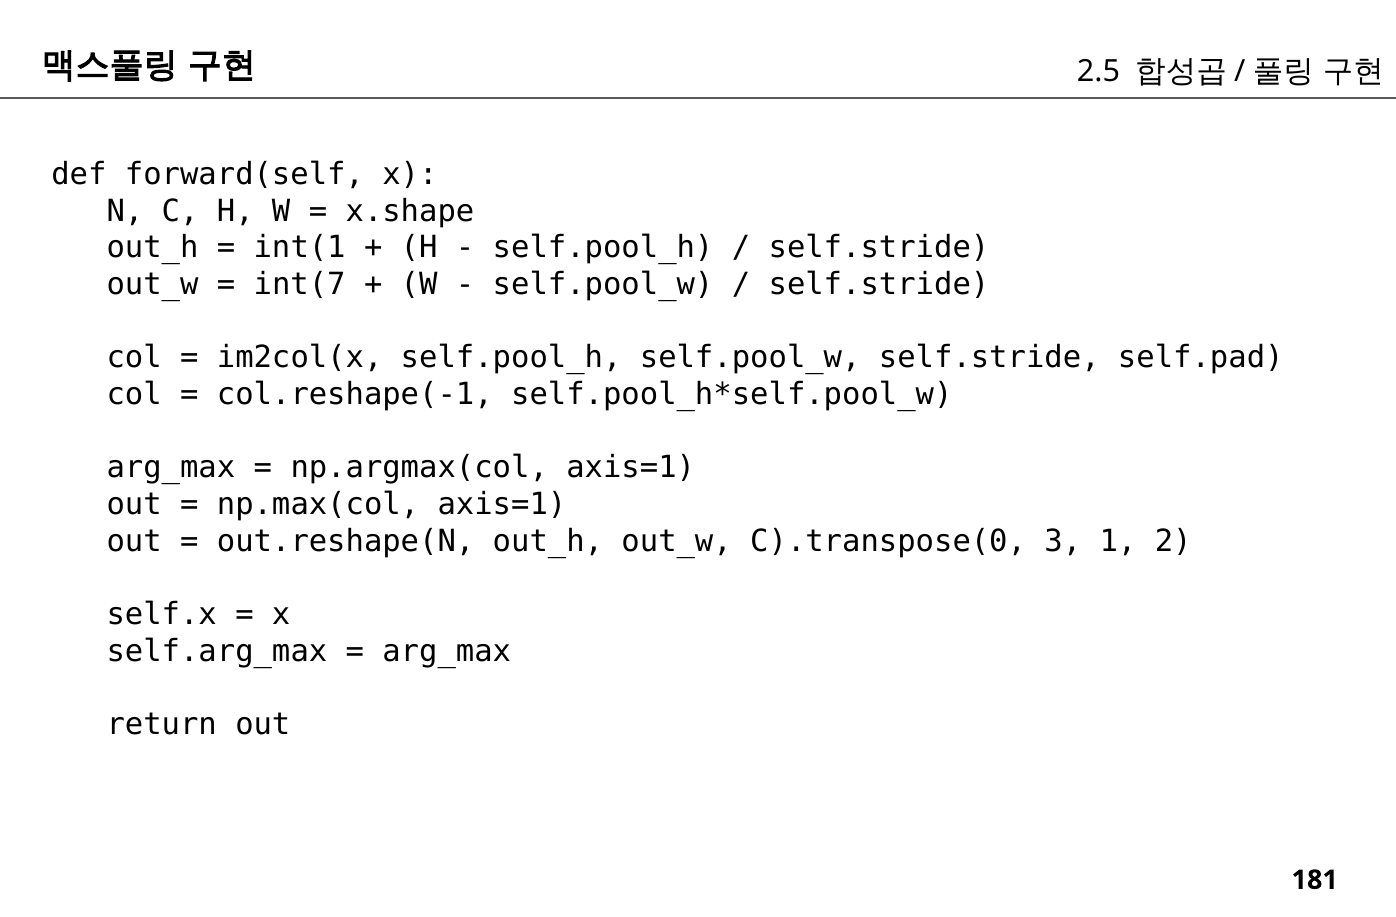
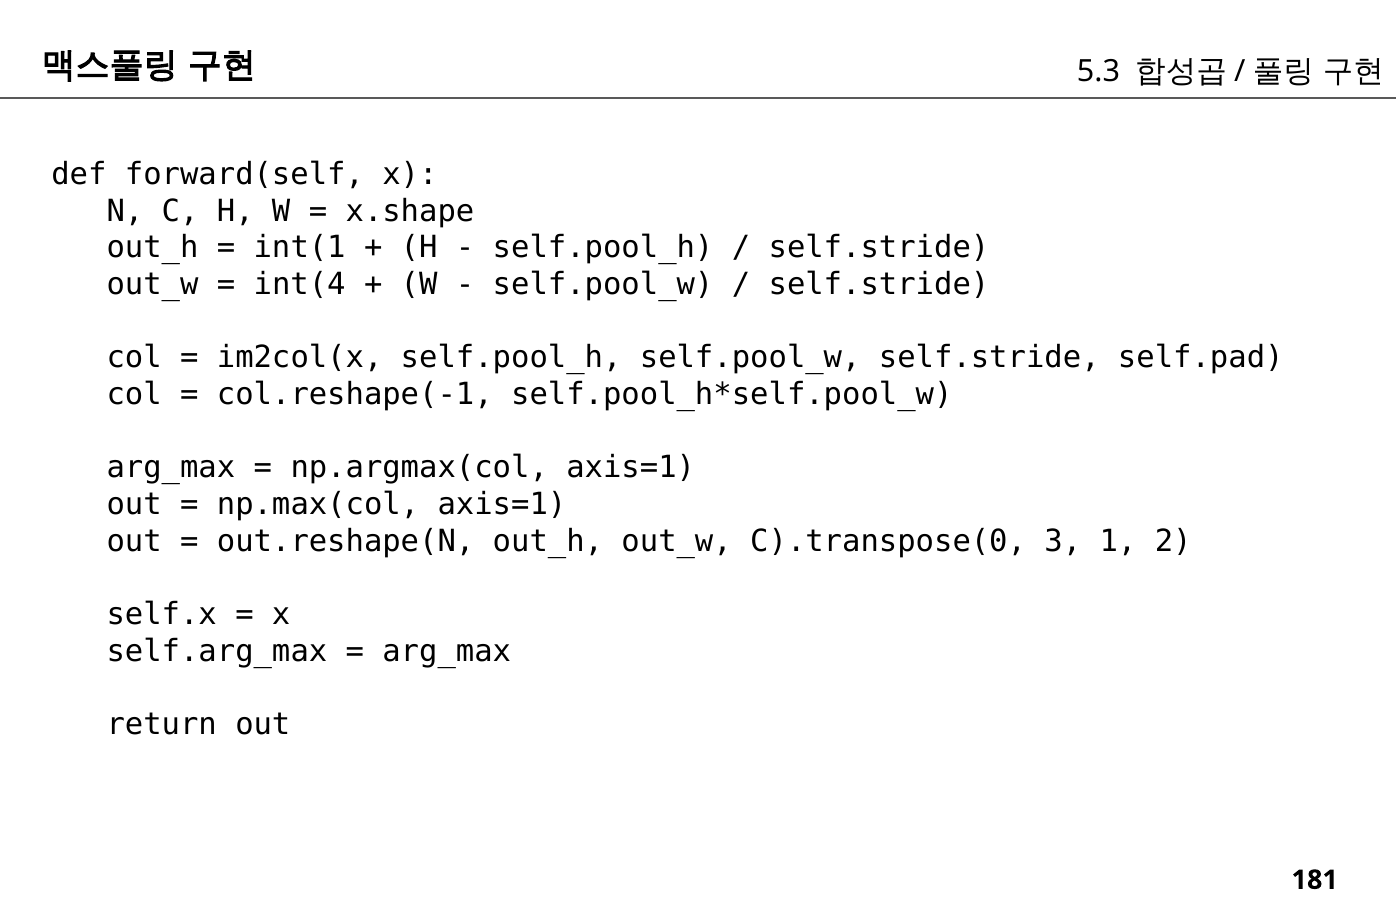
2.5: 2.5 -> 5.3
int(7: int(7 -> int(4
